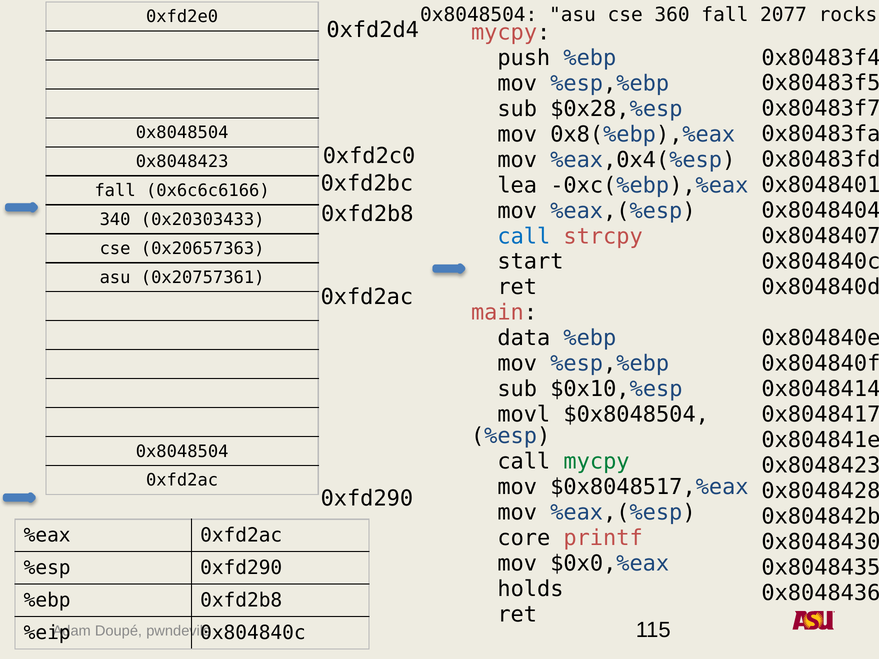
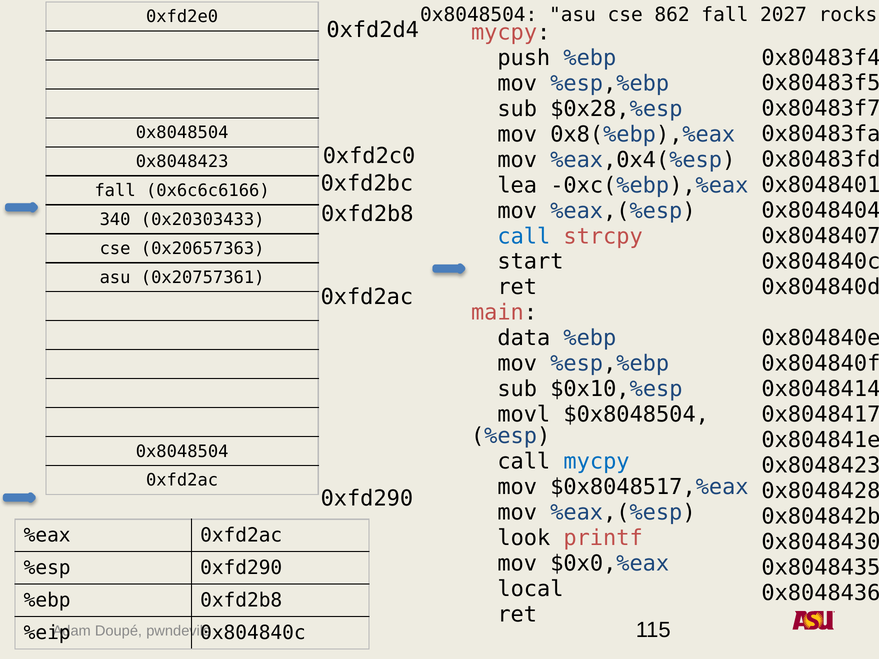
360: 360 -> 862
2077: 2077 -> 2027
mycpy at (597, 461) colour: green -> blue
core: core -> look
holds: holds -> local
